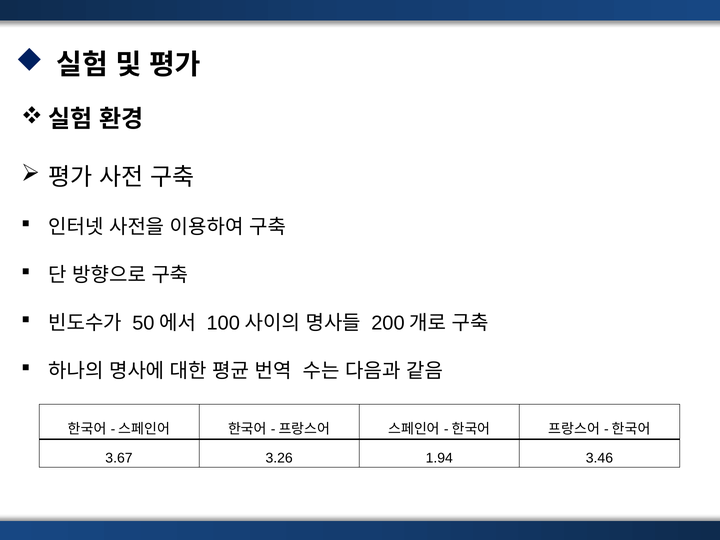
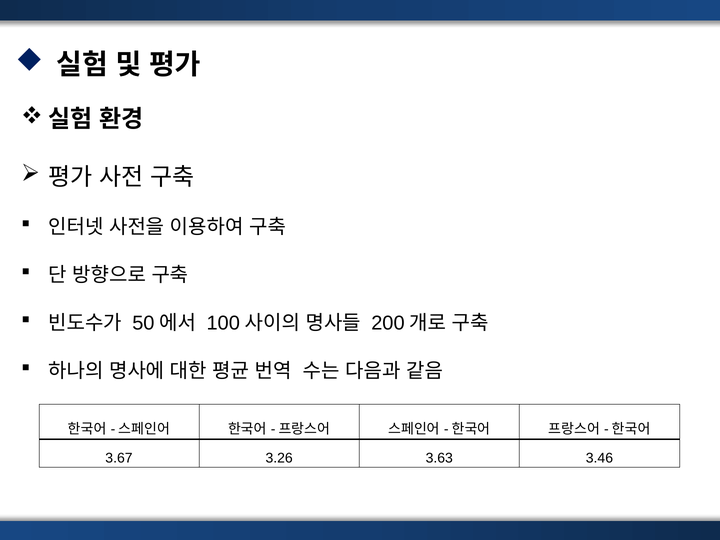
1.94: 1.94 -> 3.63
